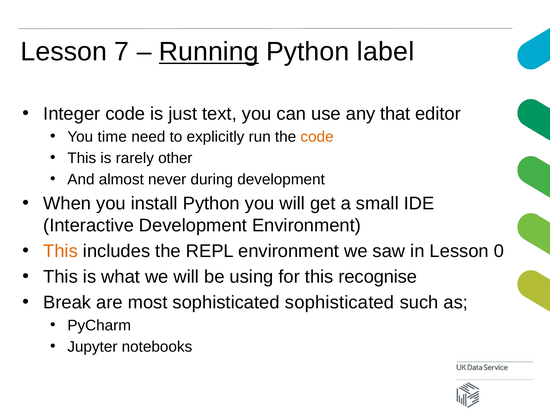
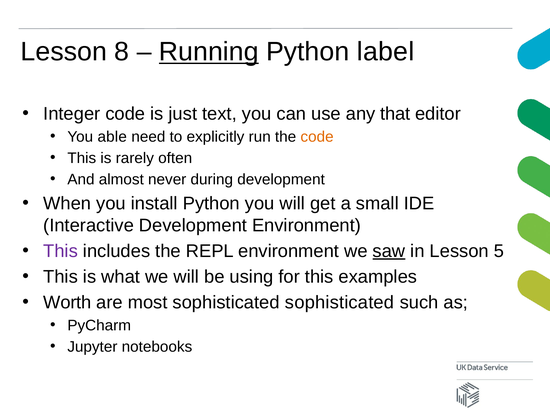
7: 7 -> 8
time: time -> able
other: other -> often
This at (61, 251) colour: orange -> purple
saw underline: none -> present
0: 0 -> 5
recognise: recognise -> examples
Break: Break -> Worth
